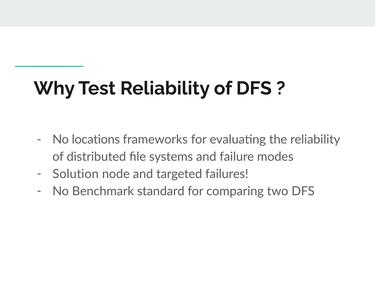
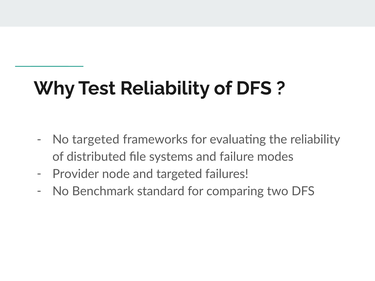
No locations: locations -> targeted
Solution: Solution -> Provider
